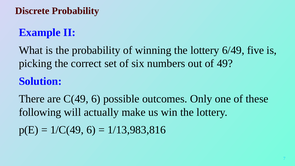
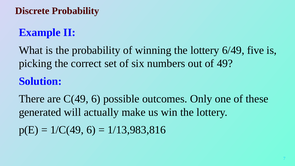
following: following -> generated
